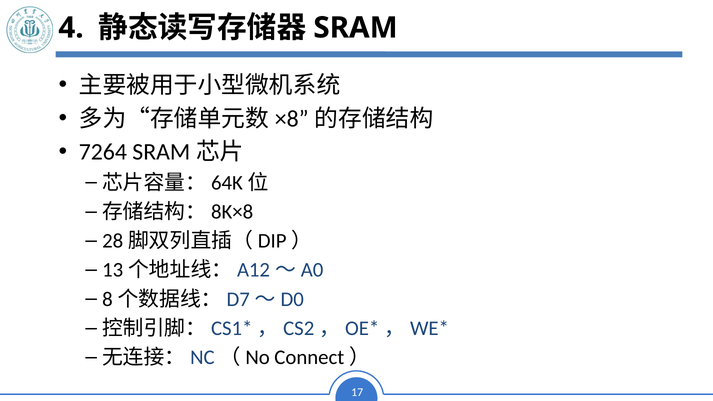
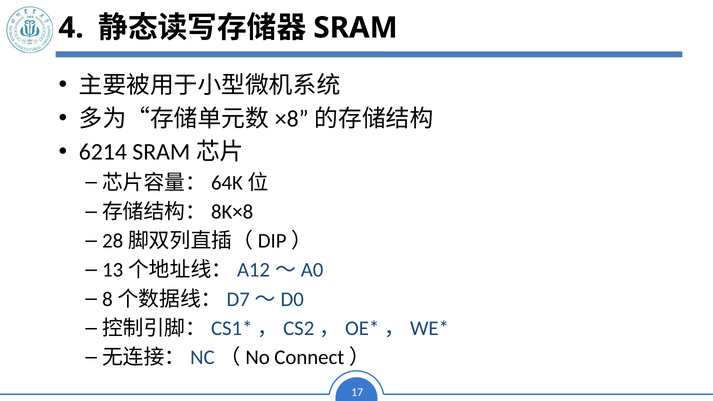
7264: 7264 -> 6214
